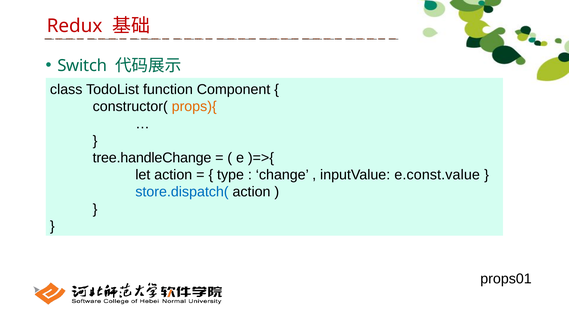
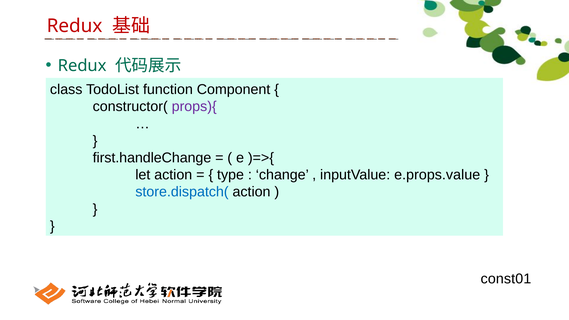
Switch at (82, 66): Switch -> Redux
props){ colour: orange -> purple
tree.handleChange: tree.handleChange -> first.handleChange
e.const.value: e.const.value -> e.props.value
props01: props01 -> const01
